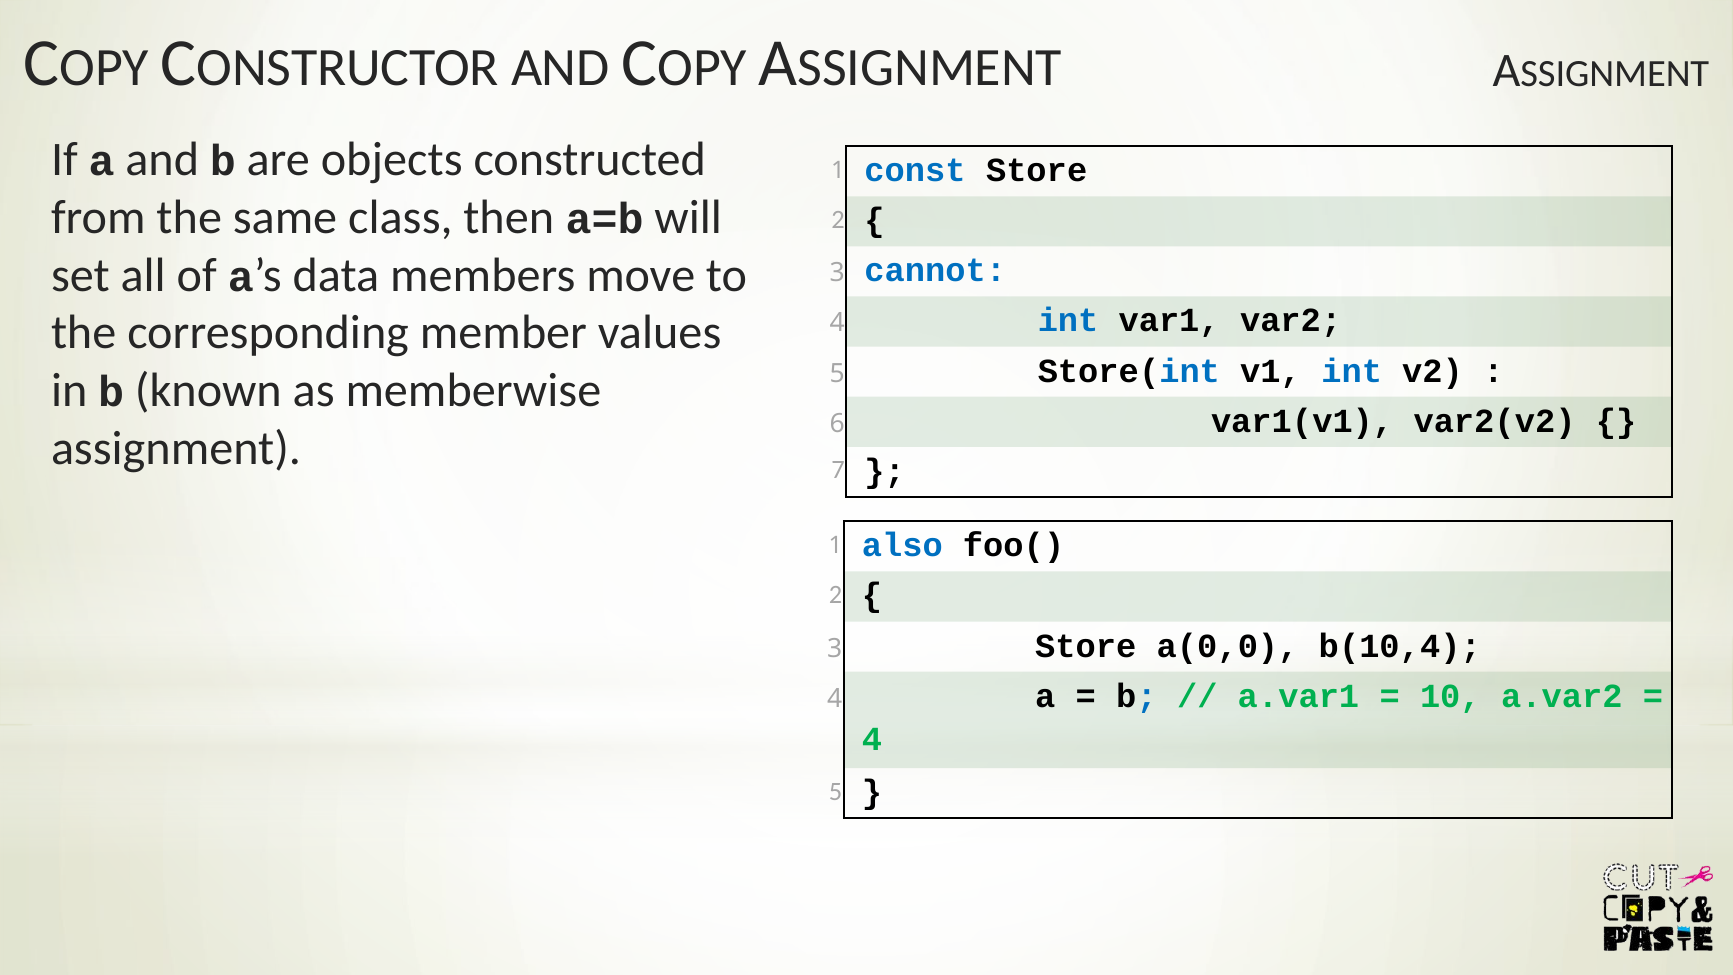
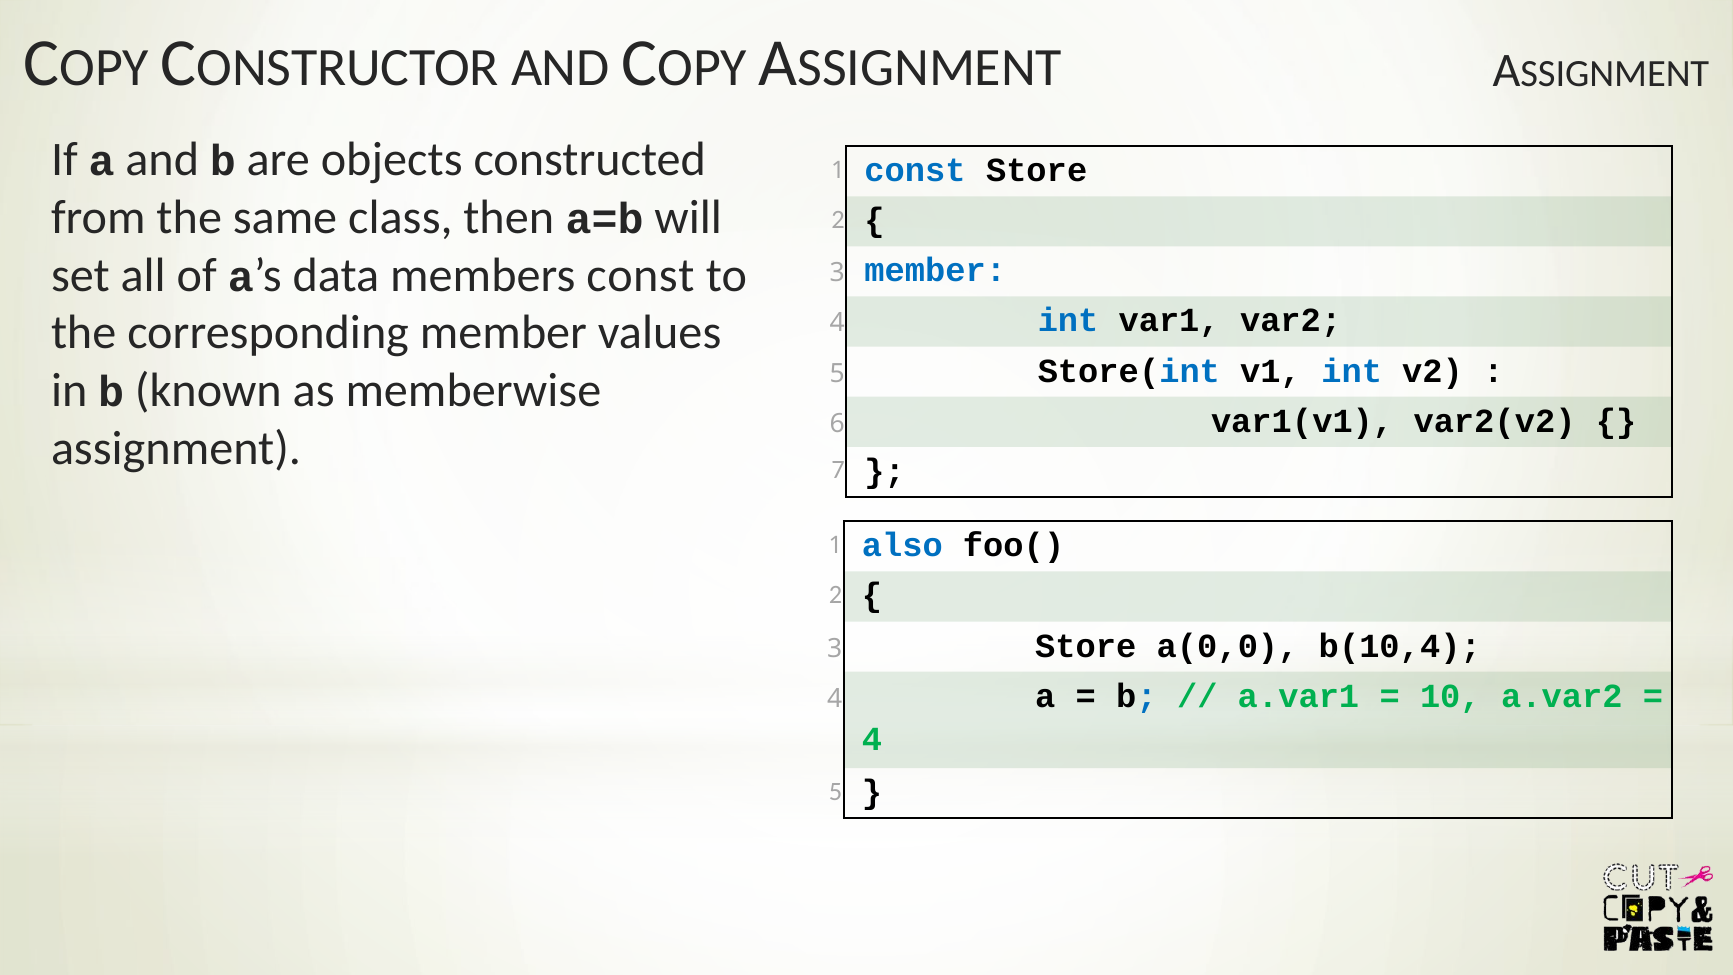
members move: move -> const
3 cannot: cannot -> member
